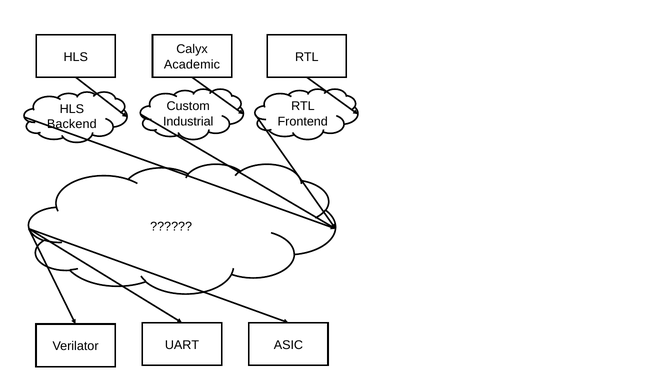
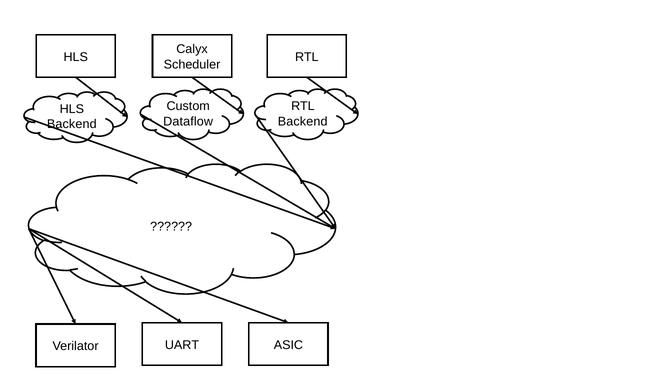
Academic: Academic -> Scheduler
Industrial: Industrial -> Dataflow
Frontend at (303, 121): Frontend -> Backend
